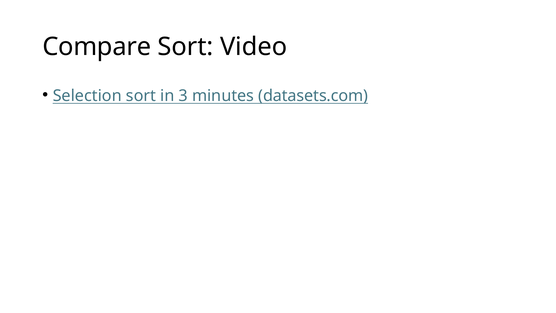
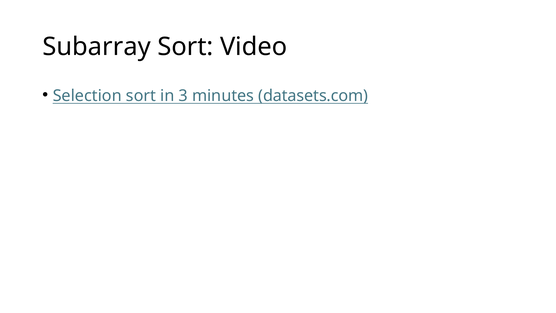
Compare: Compare -> Subarray
